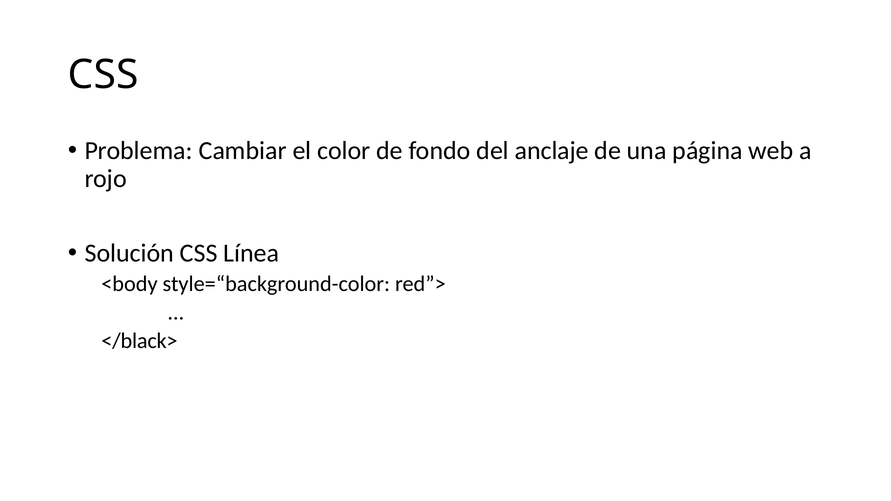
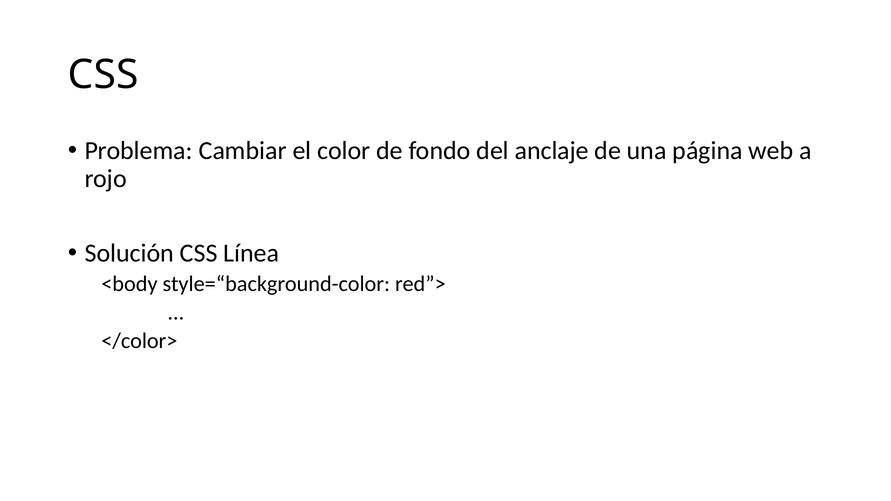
</black>: </black> -> </color>
